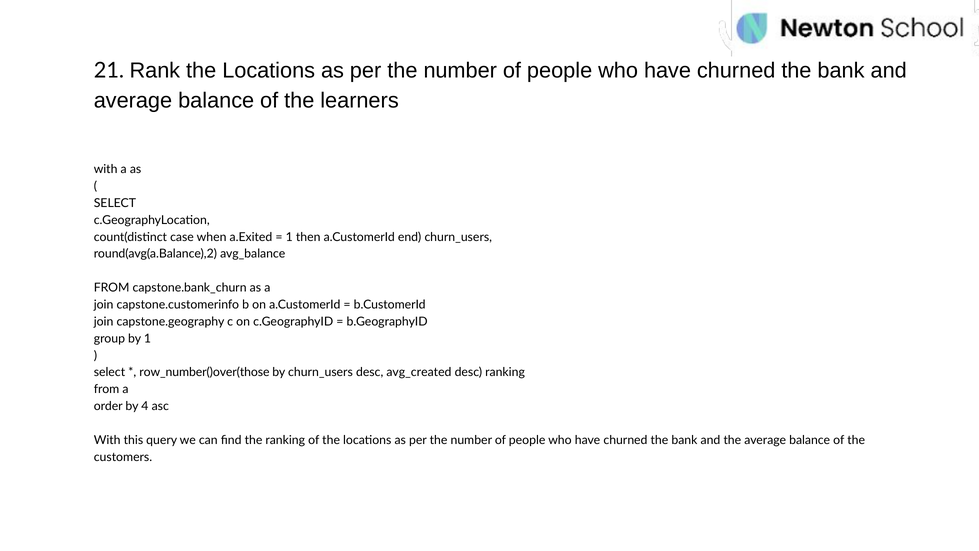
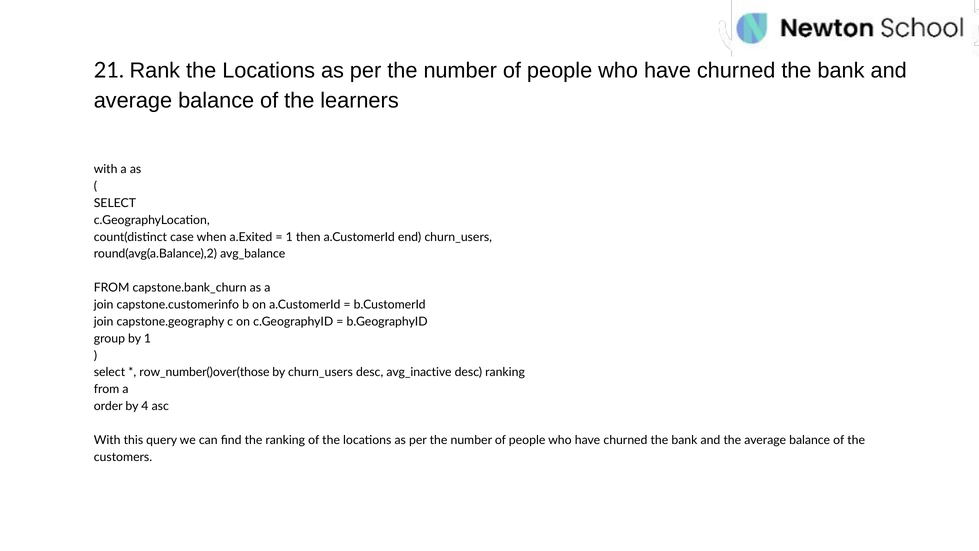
avg_created: avg_created -> avg_inactive
